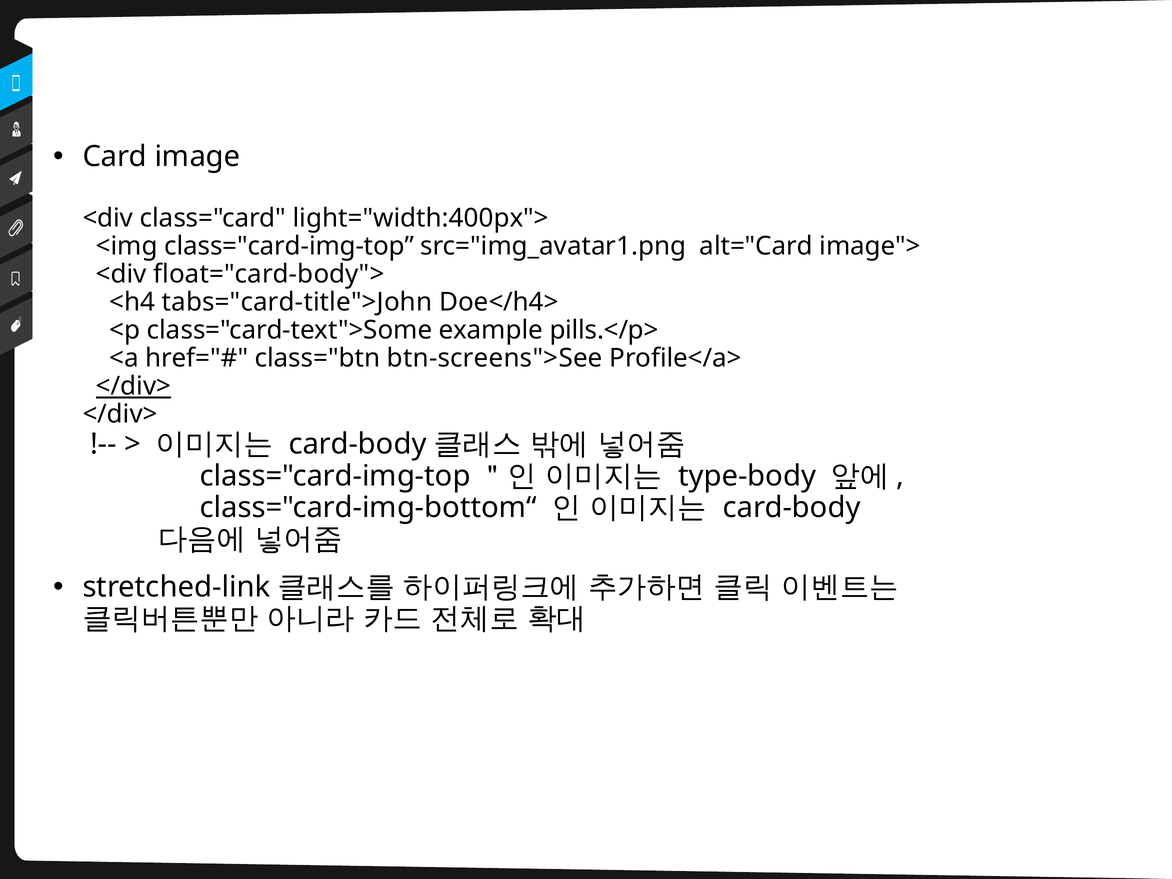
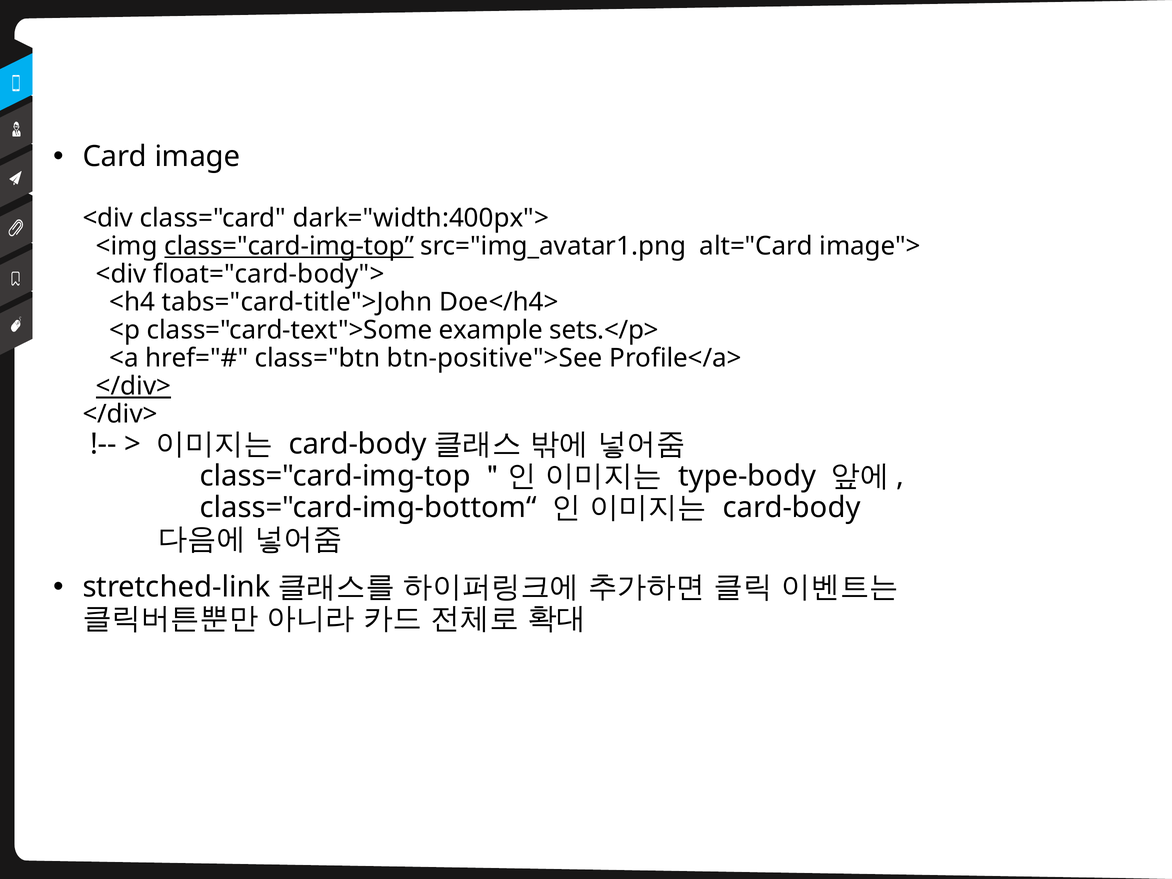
light="width:400px">: light="width:400px"> -> dark="width:400px">
class="card-img-top underline: none -> present
pills.</p>: pills.</p> -> sets.</p>
btn-screens">See: btn-screens">See -> btn-positive">See
